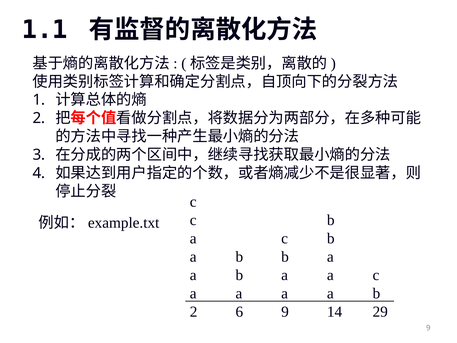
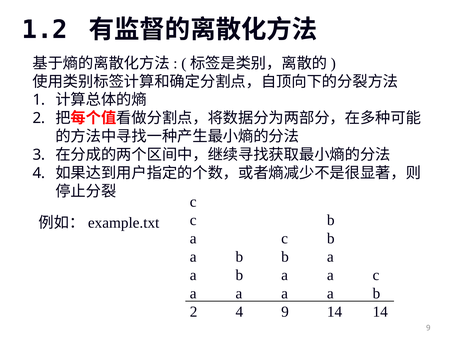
1.1: 1.1 -> 1.2
2 6: 6 -> 4
14 29: 29 -> 14
